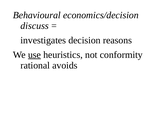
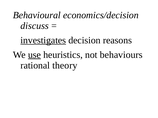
investigates underline: none -> present
conformity: conformity -> behaviours
avoids: avoids -> theory
